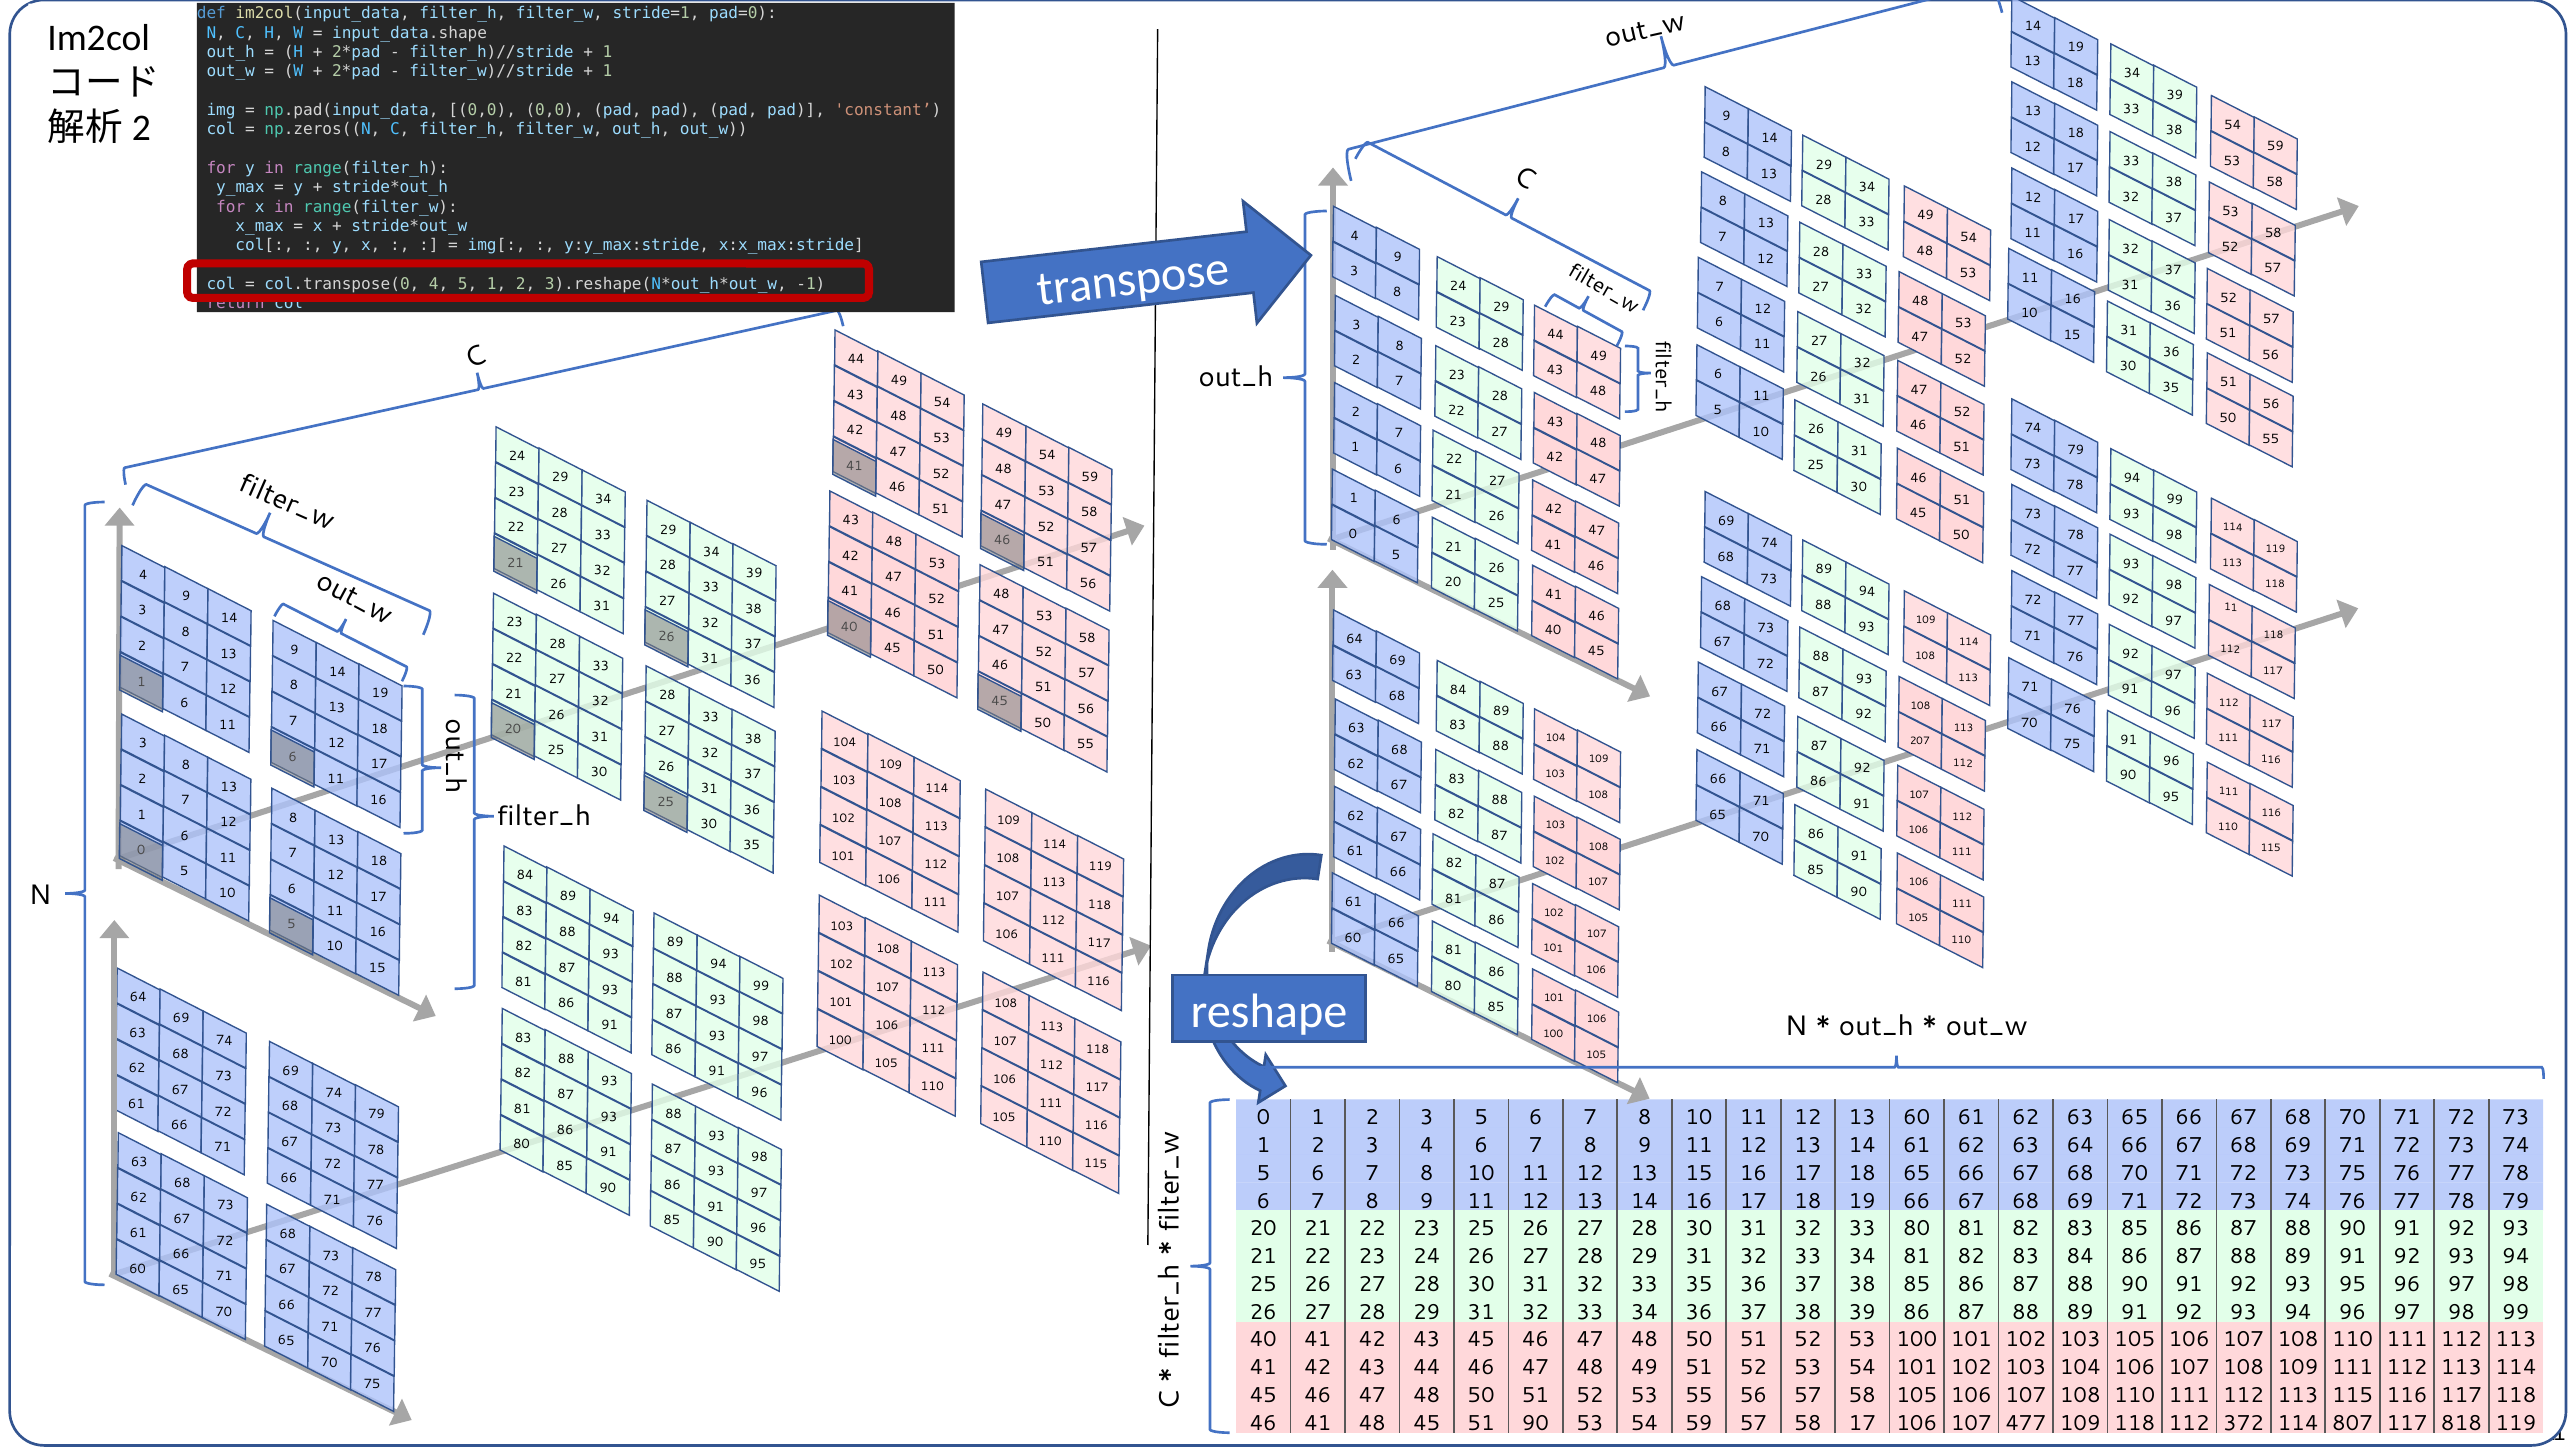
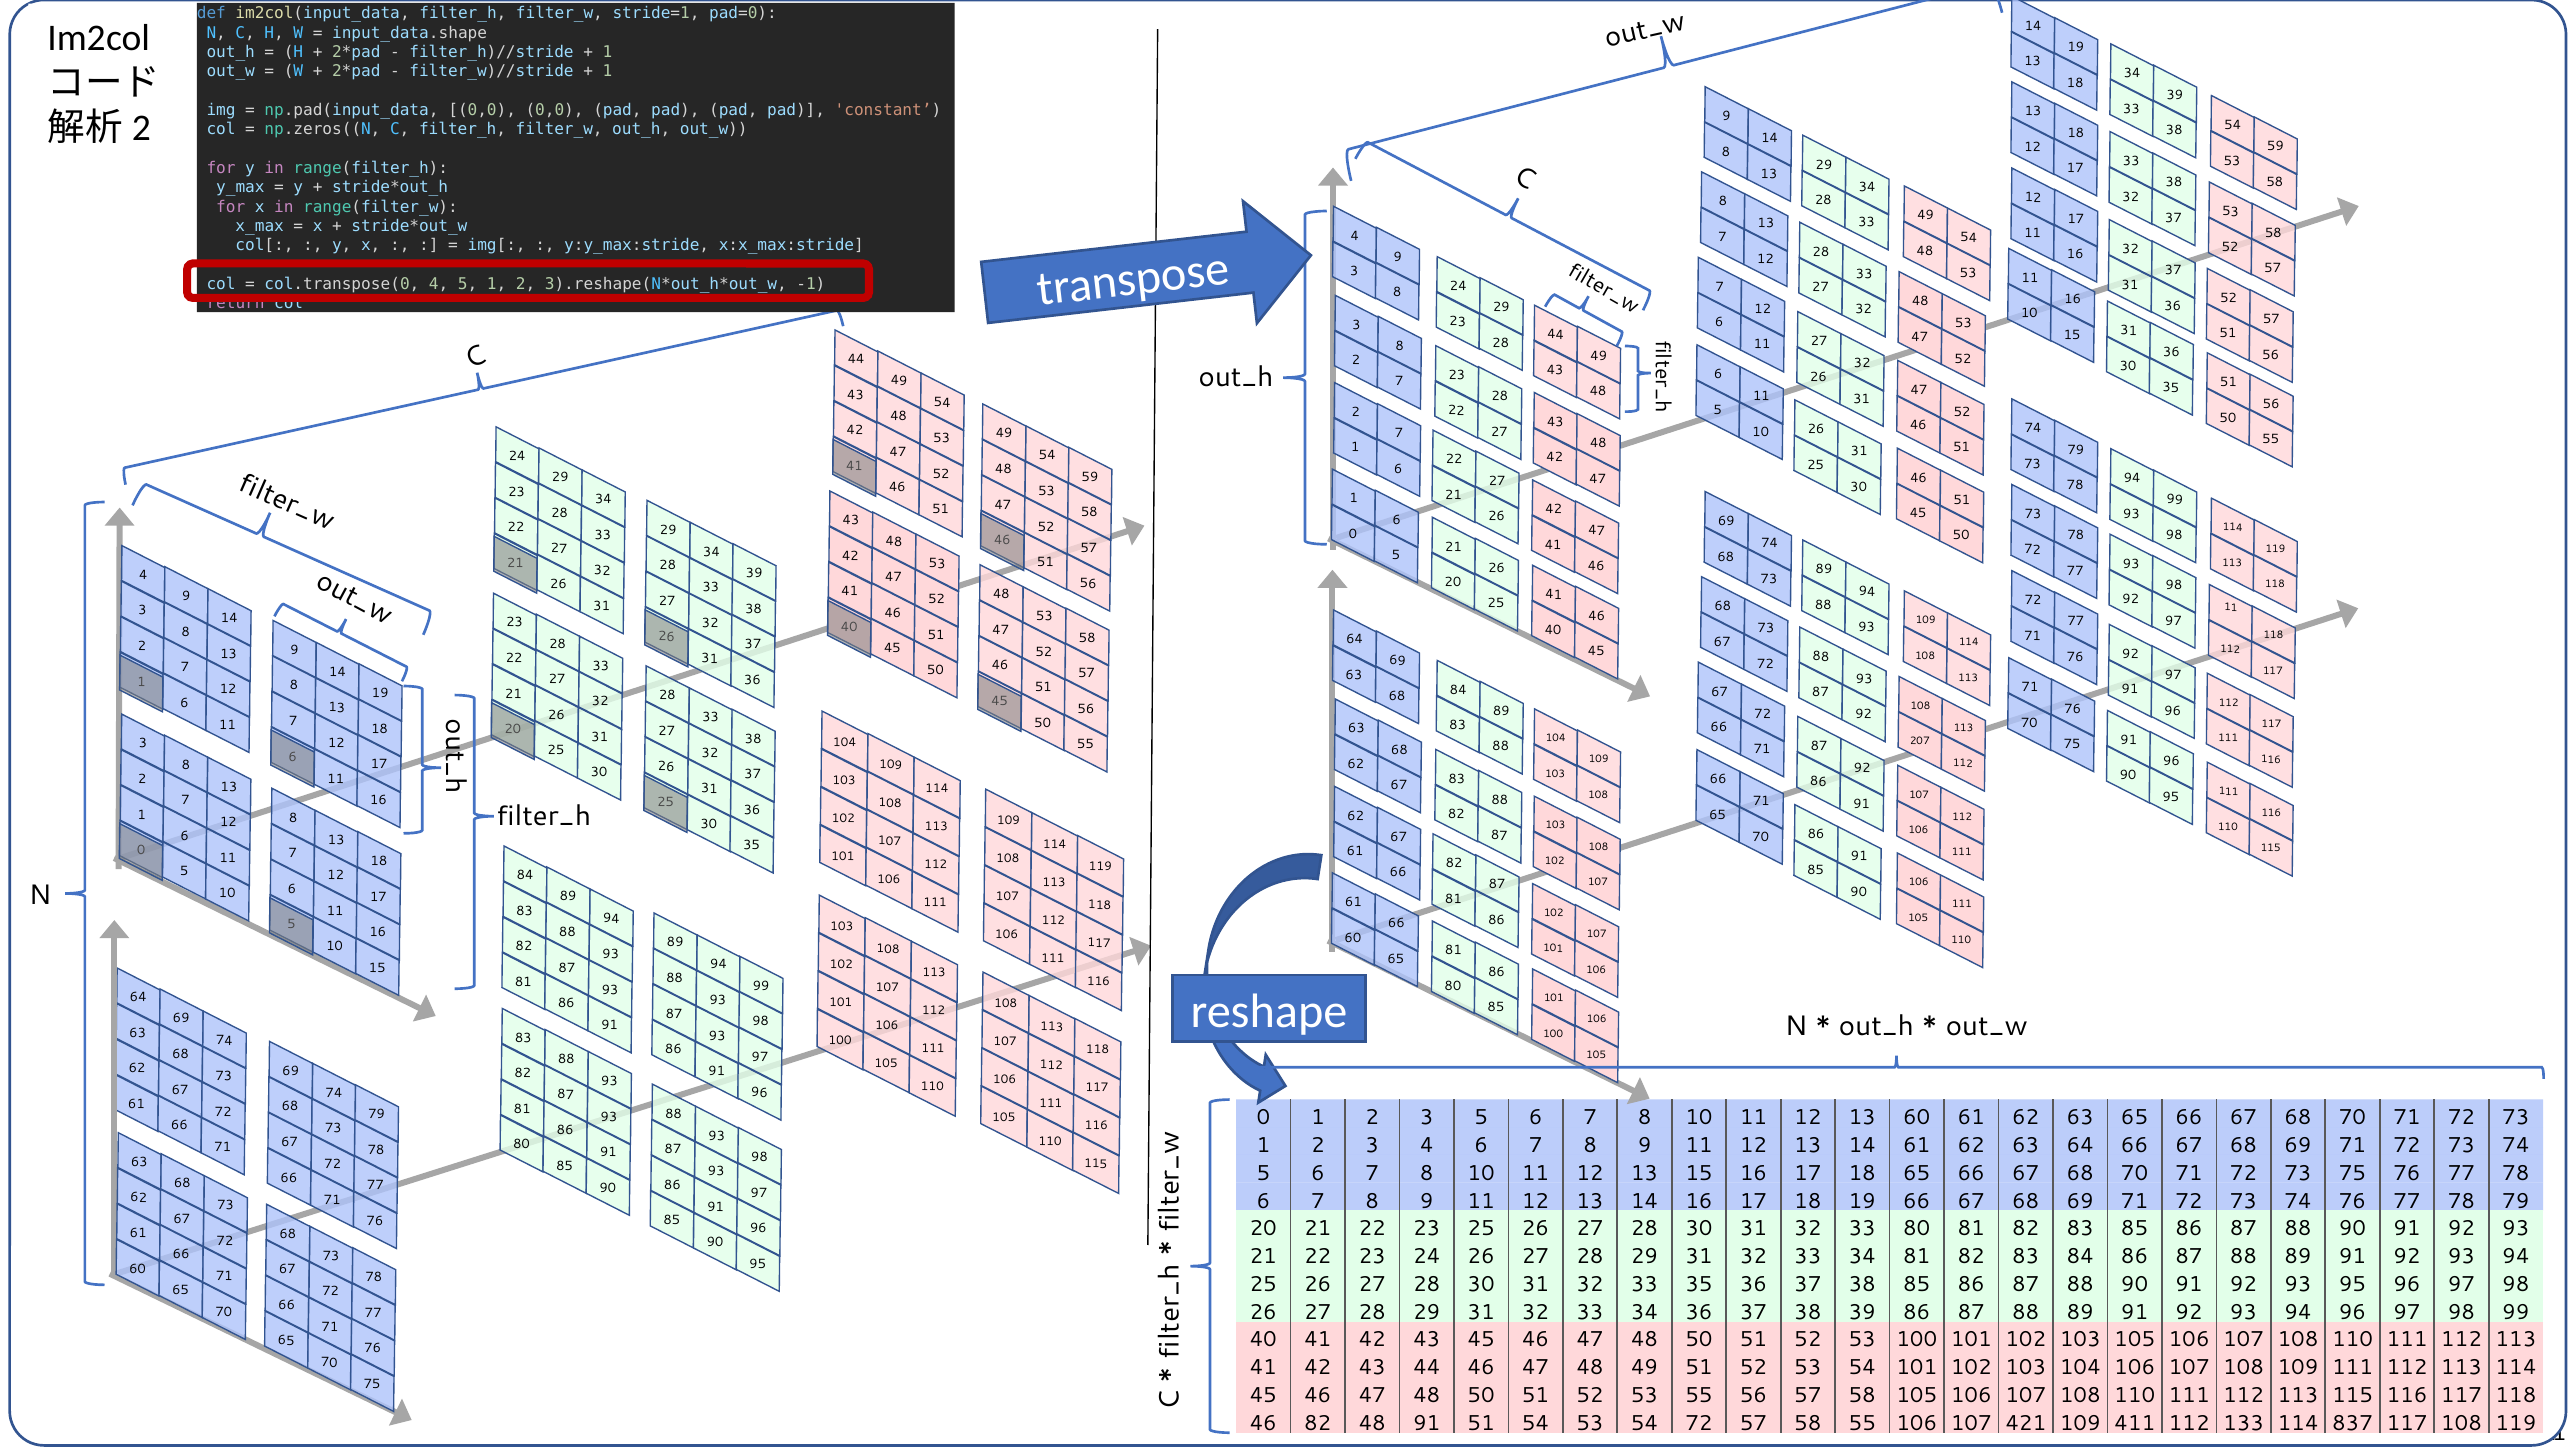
46 41: 41 -> 82
48 45: 45 -> 91
51 90: 90 -> 54
54 59: 59 -> 72
58 17: 17 -> 55
477: 477 -> 421
109 118: 118 -> 411
372: 372 -> 133
807: 807 -> 837
117 818: 818 -> 108
